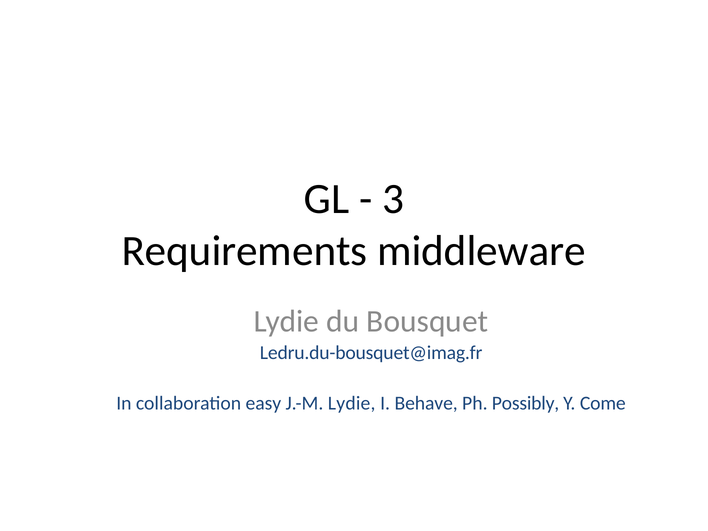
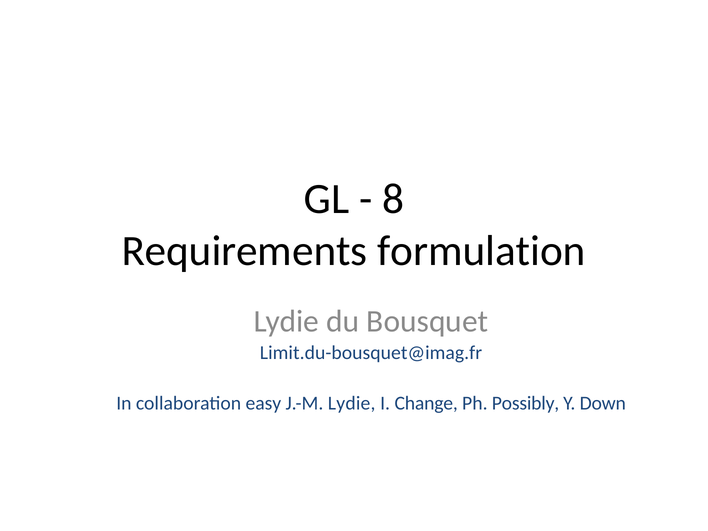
3: 3 -> 8
middleware: middleware -> formulation
Ledru.du-bousquet@imag.fr: Ledru.du-bousquet@imag.fr -> Limit.du-bousquet@imag.fr
Behave: Behave -> Change
Come: Come -> Down
